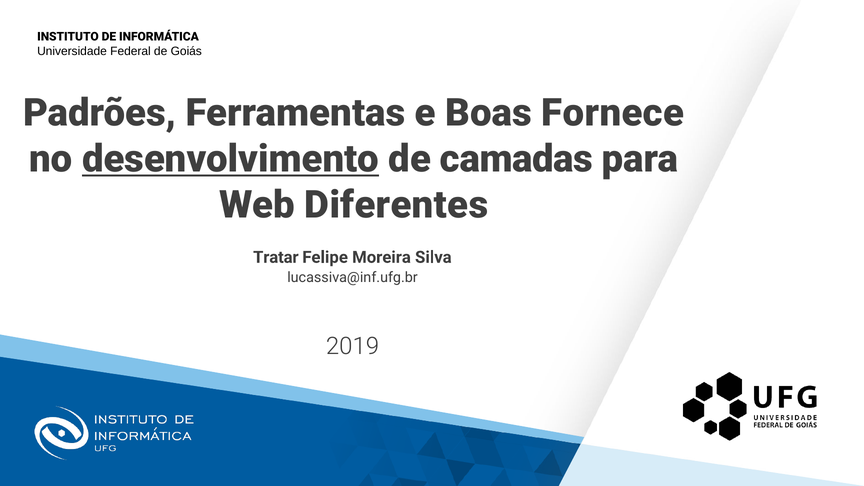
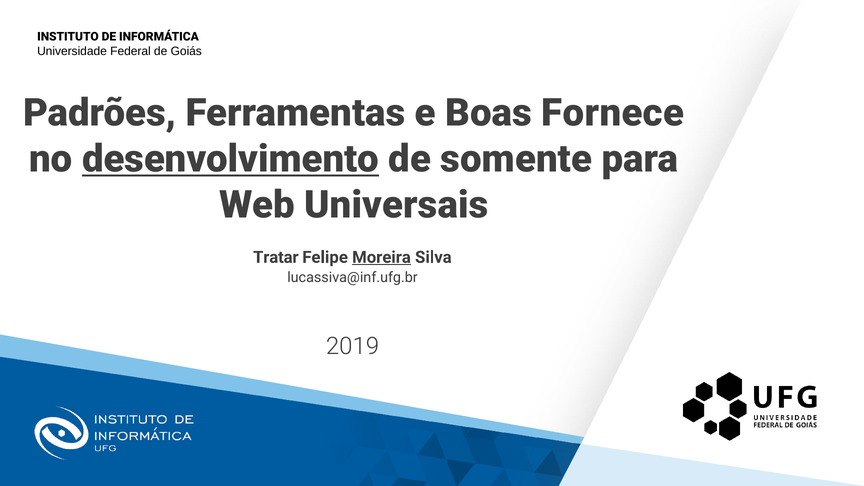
camadas: camadas -> somente
Diferentes: Diferentes -> Universais
Moreira underline: none -> present
